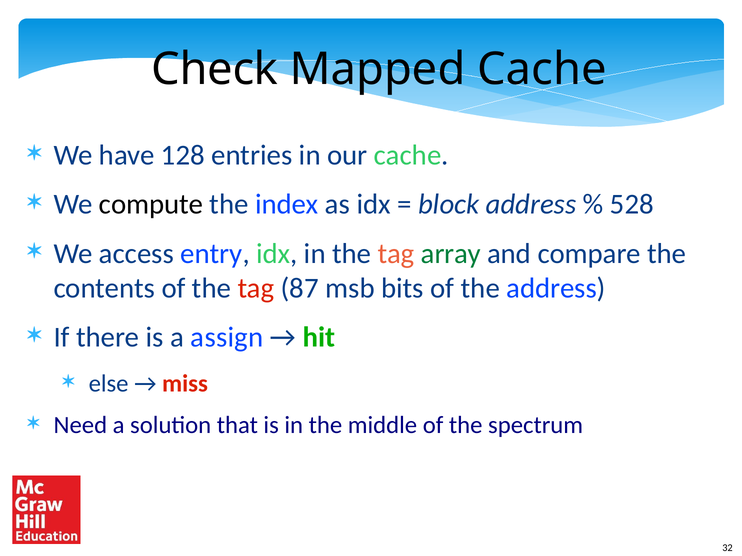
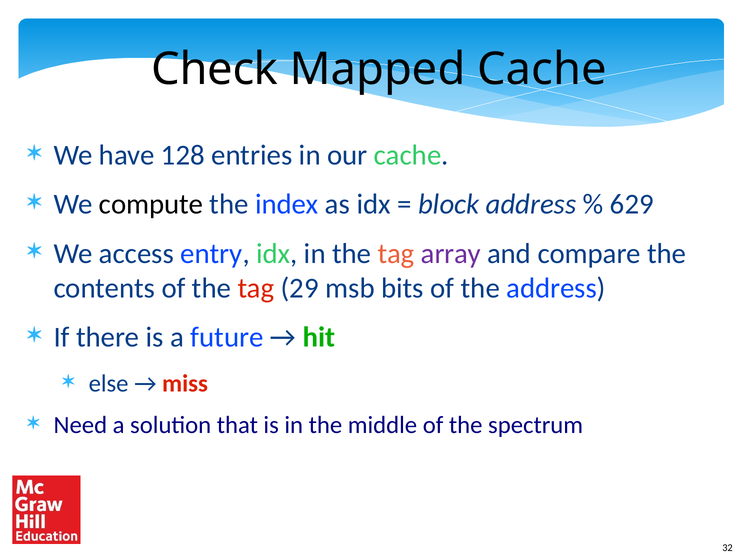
528: 528 -> 629
array colour: green -> purple
87: 87 -> 29
assign: assign -> future
